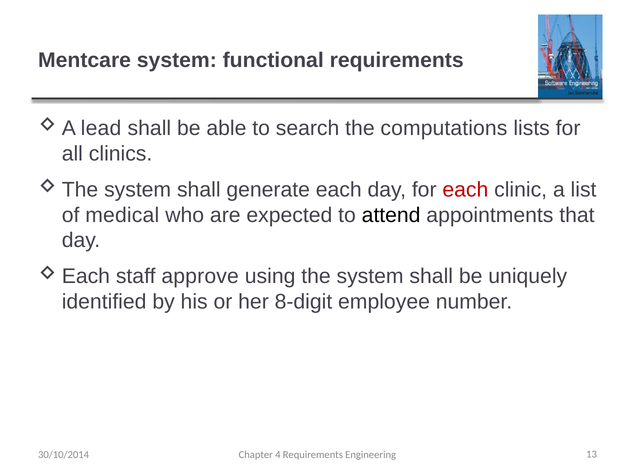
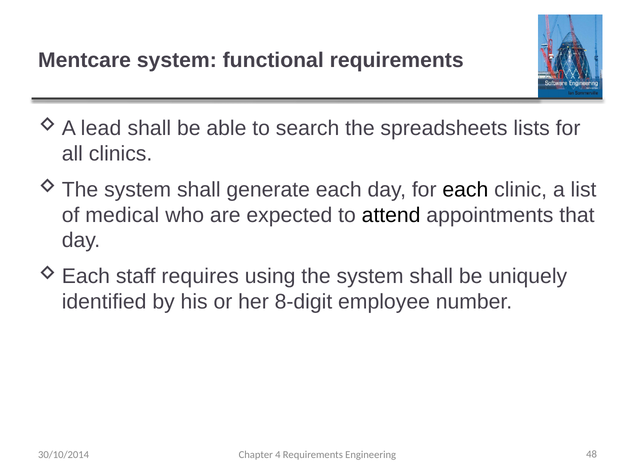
computations: computations -> spreadsheets
each at (465, 190) colour: red -> black
approve: approve -> requires
13: 13 -> 48
